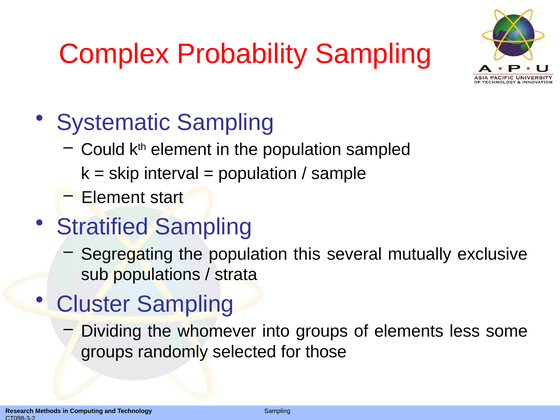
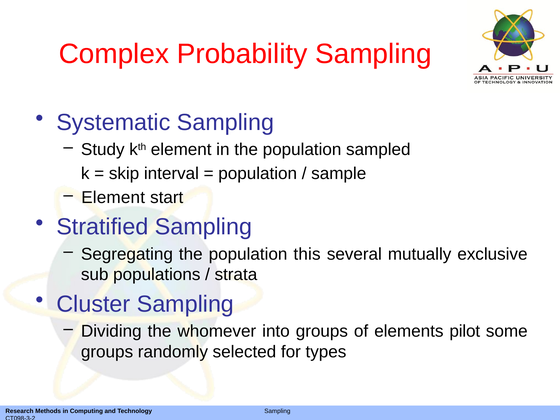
Could: Could -> Study
less: less -> pilot
those: those -> types
